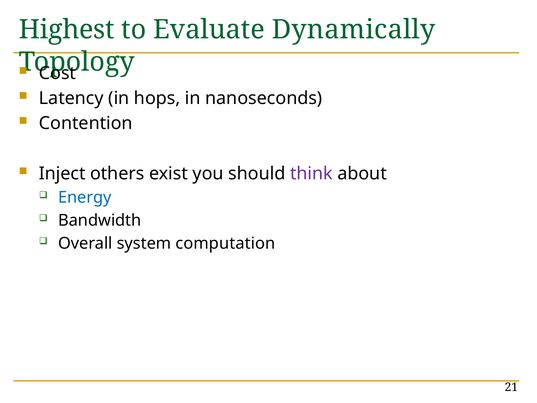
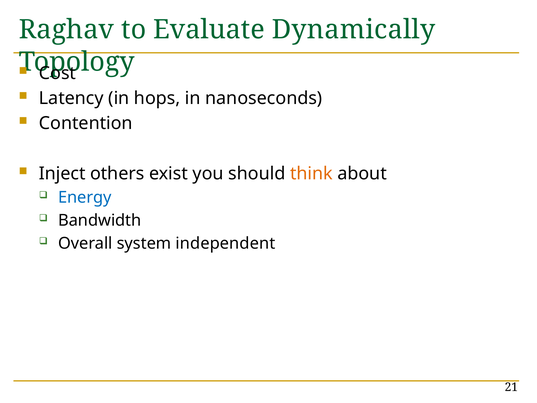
Highest: Highest -> Raghav
think colour: purple -> orange
computation: computation -> independent
